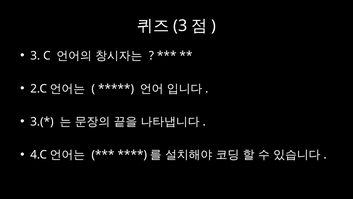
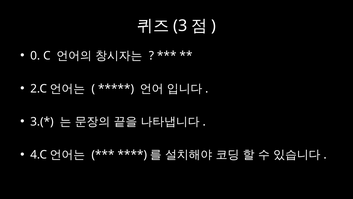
3 at (35, 56): 3 -> 0
